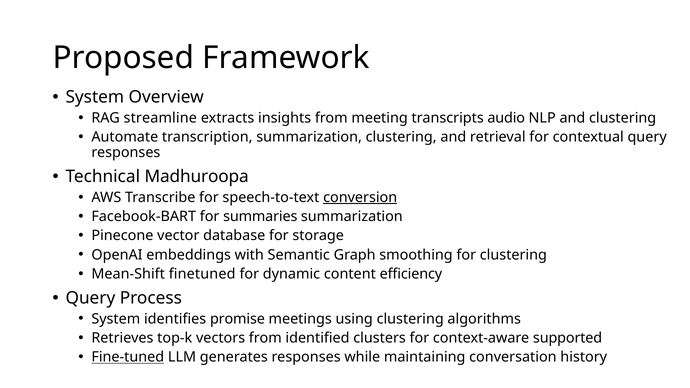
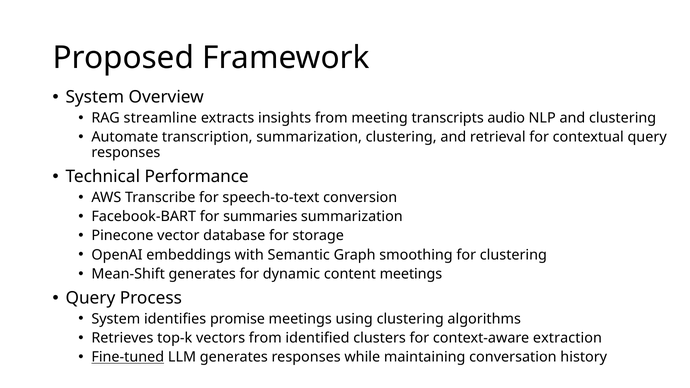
Madhuroopa: Madhuroopa -> Performance
conversion underline: present -> none
Mean-Shift finetuned: finetuned -> generates
content efficiency: efficiency -> meetings
supported: supported -> extraction
